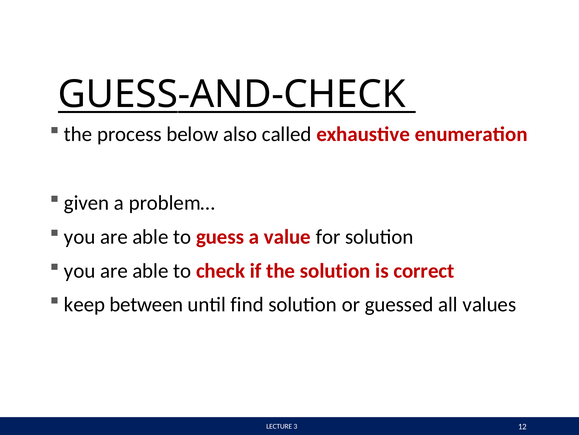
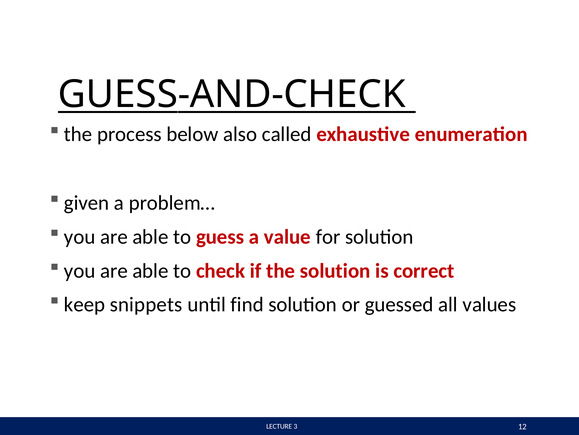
between: between -> snippets
